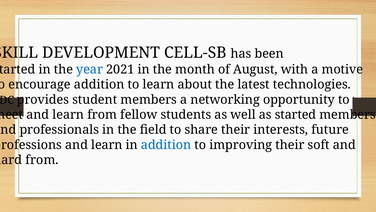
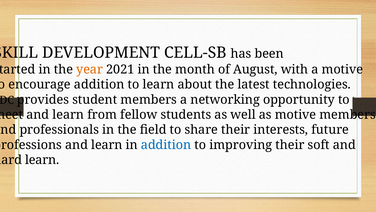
year colour: blue -> orange
as started: started -> motive
from at (42, 160): from -> learn
